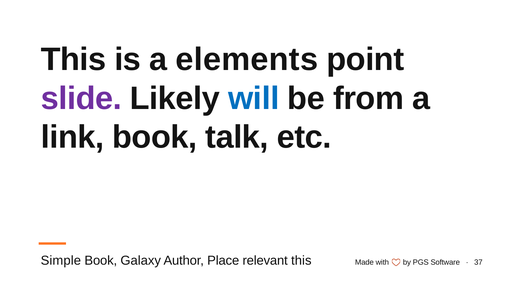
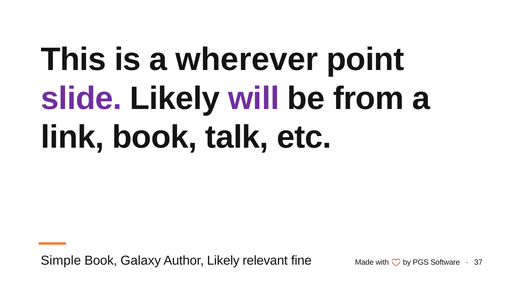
elements: elements -> wherever
will colour: blue -> purple
Author Place: Place -> Likely
relevant this: this -> fine
